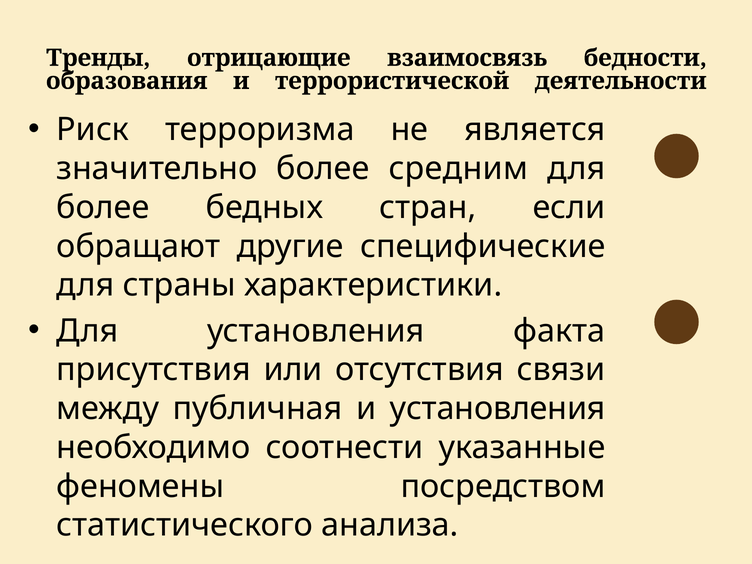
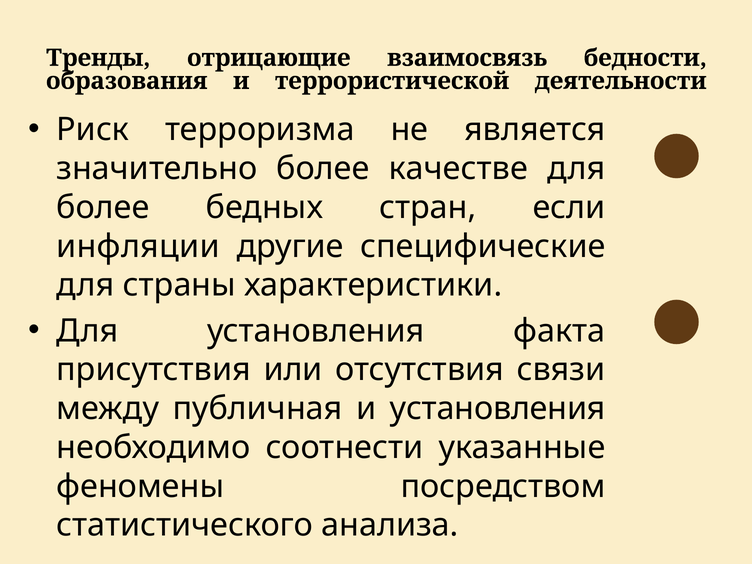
средним: средним -> качестве
обращают: обращают -> инфляции
